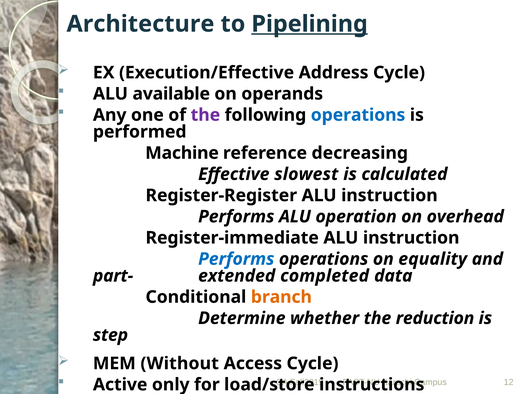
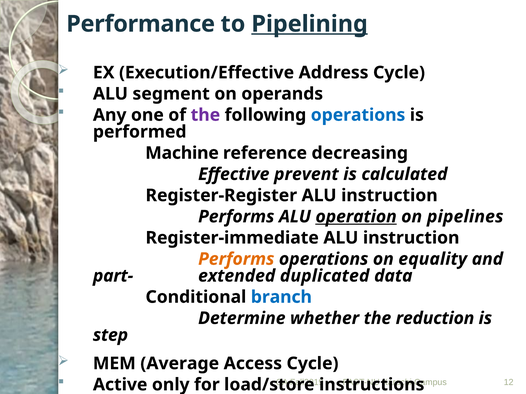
Architecture: Architecture -> Performance
available: available -> segment
slowest: slowest -> prevent
operation underline: none -> present
overhead: overhead -> pipelines
Performs at (236, 259) colour: blue -> orange
completed: completed -> duplicated
branch colour: orange -> blue
Without: Without -> Average
